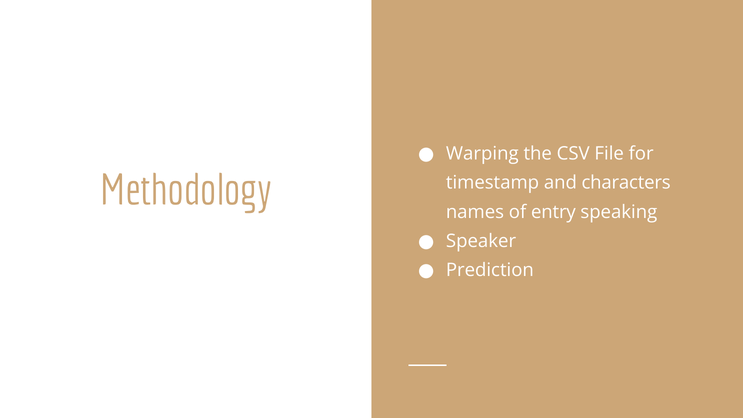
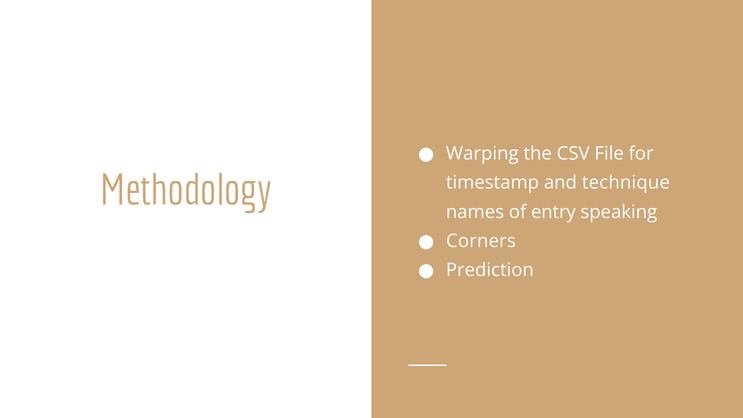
characters: characters -> technique
Speaker: Speaker -> Corners
